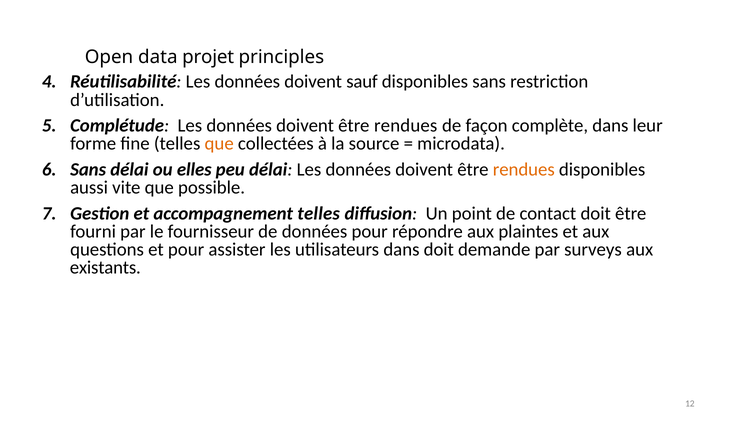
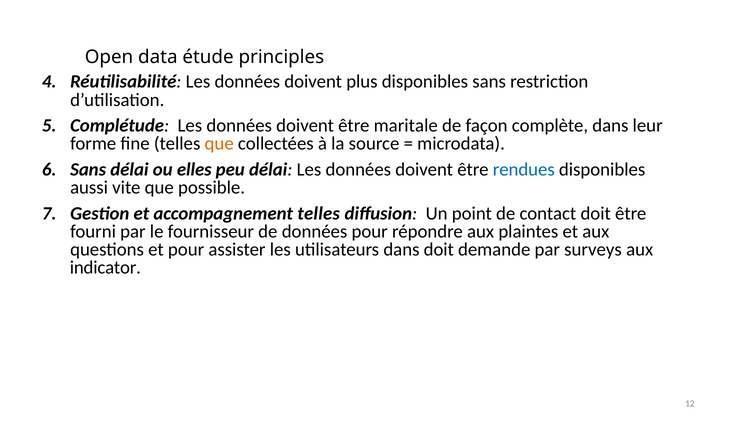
projet: projet -> étude
sauf: sauf -> plus
rendues at (406, 126): rendues -> maritale
rendues at (524, 170) colour: orange -> blue
existants: existants -> indicator
